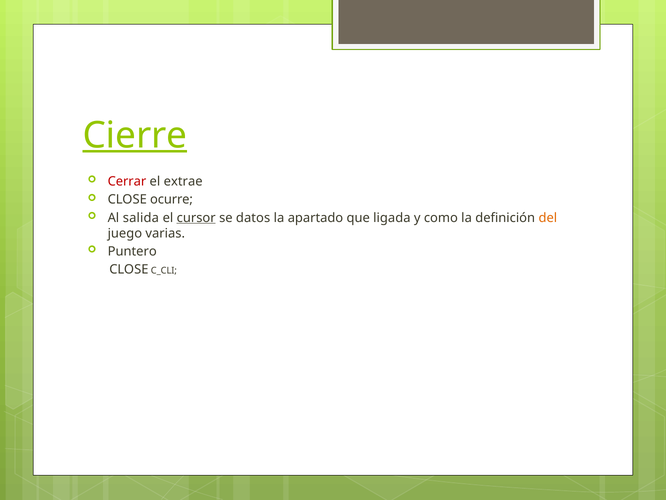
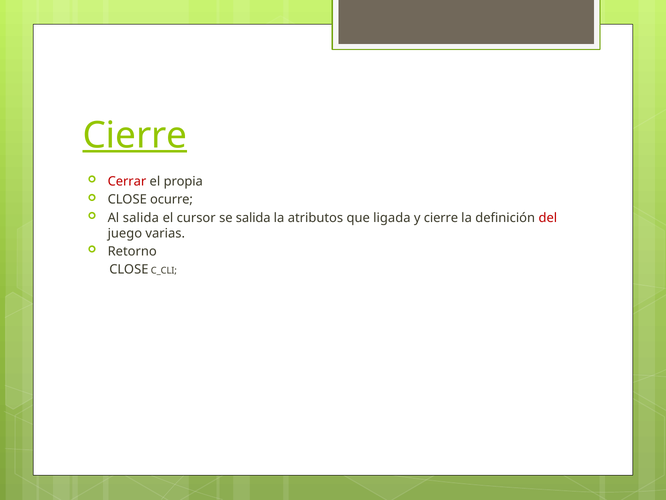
extrae: extrae -> propia
cursor underline: present -> none
se datos: datos -> salida
apartado: apartado -> atributos
y como: como -> cierre
del colour: orange -> red
Puntero: Puntero -> Retorno
